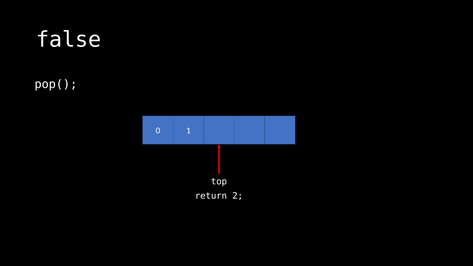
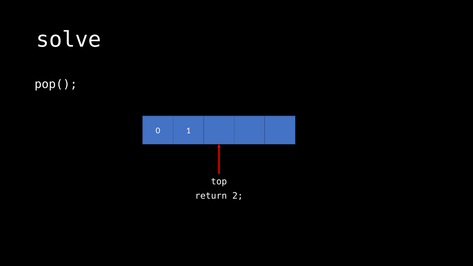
false: false -> solve
